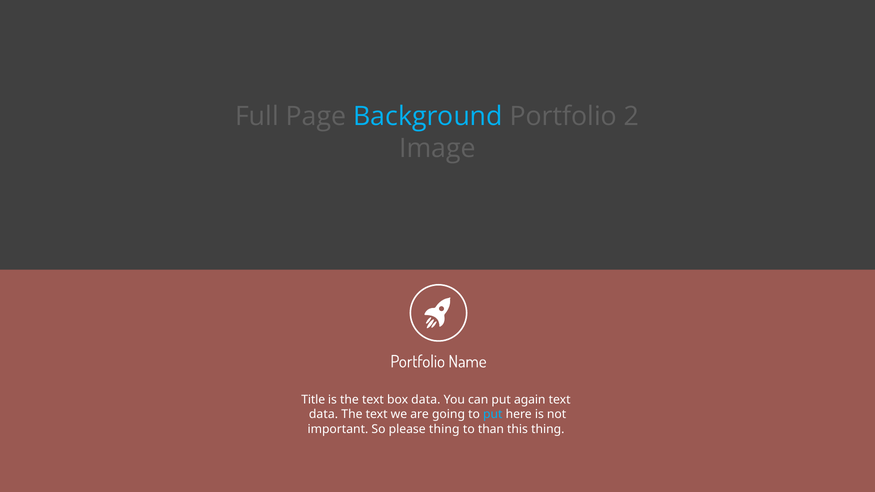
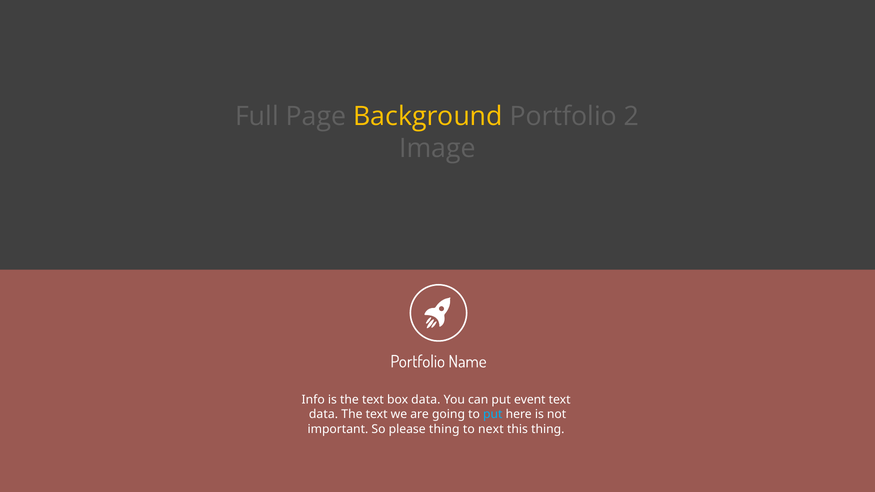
Background colour: light blue -> yellow
Title: Title -> Info
again: again -> event
than: than -> next
